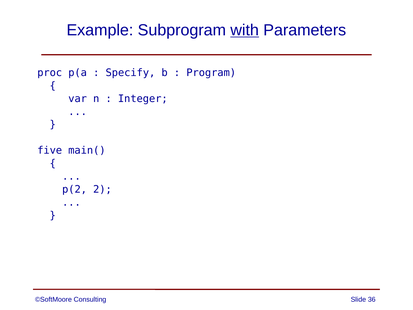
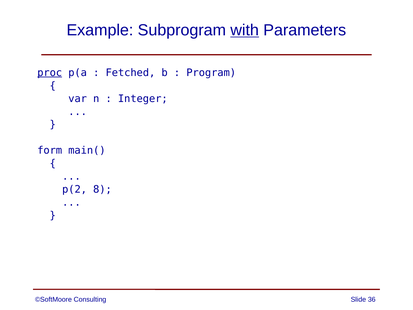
proc underline: none -> present
Specify: Specify -> Fetched
five: five -> form
2: 2 -> 8
